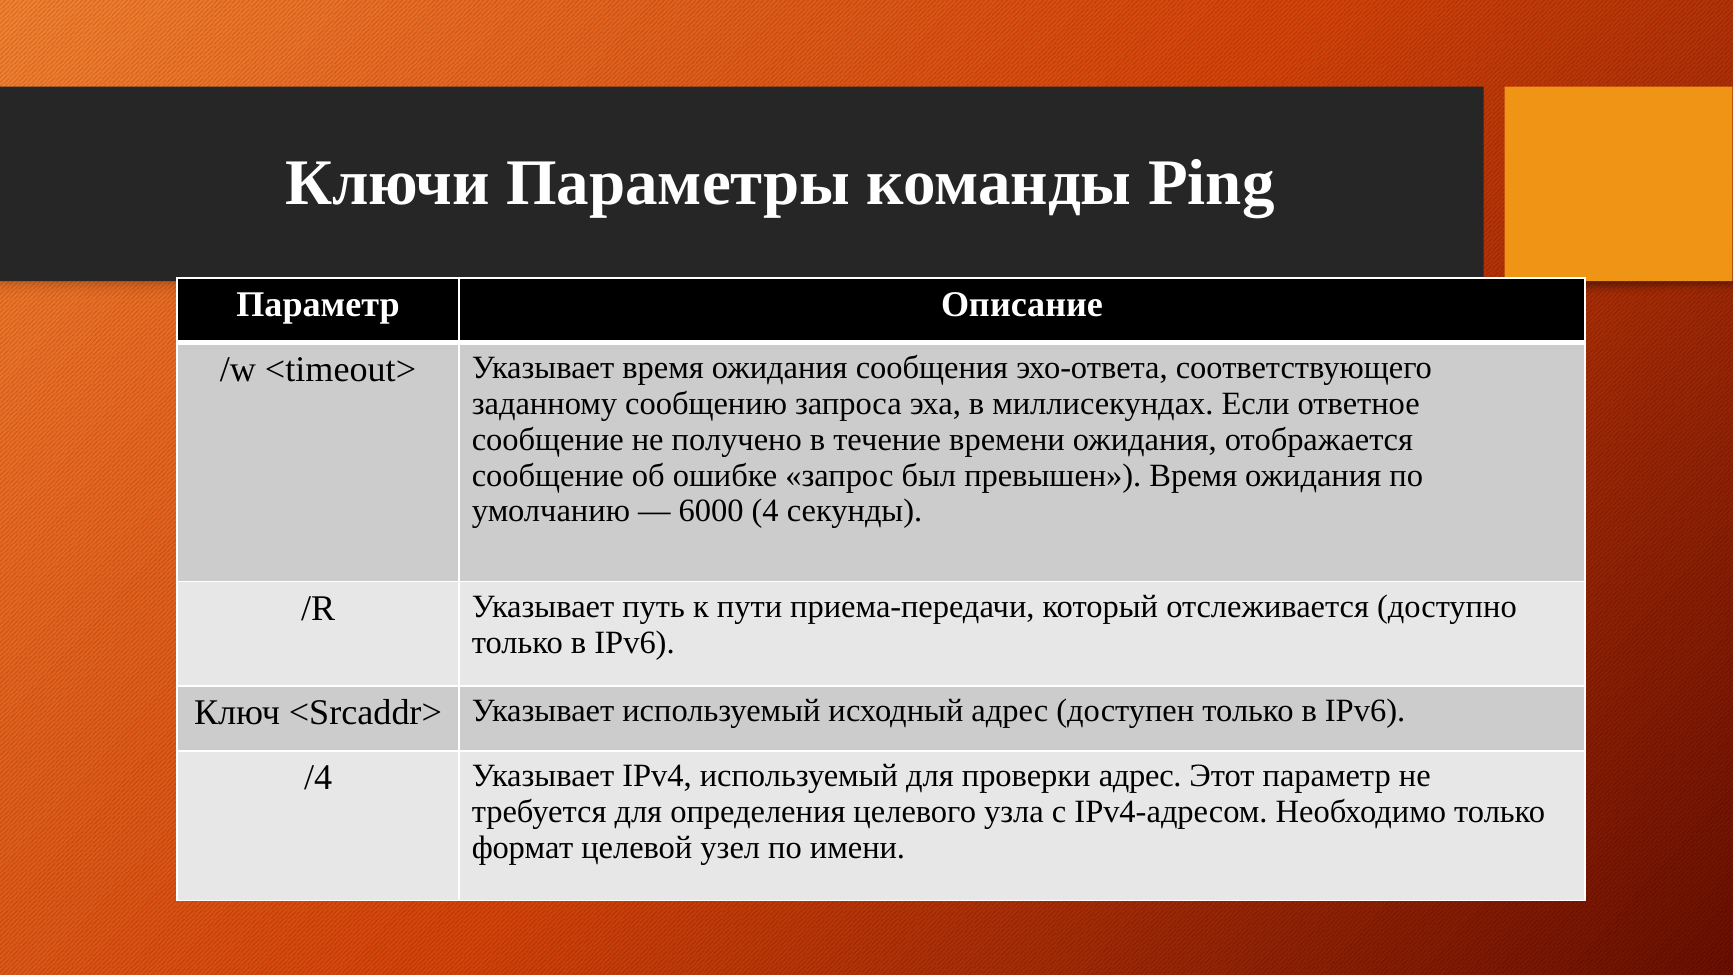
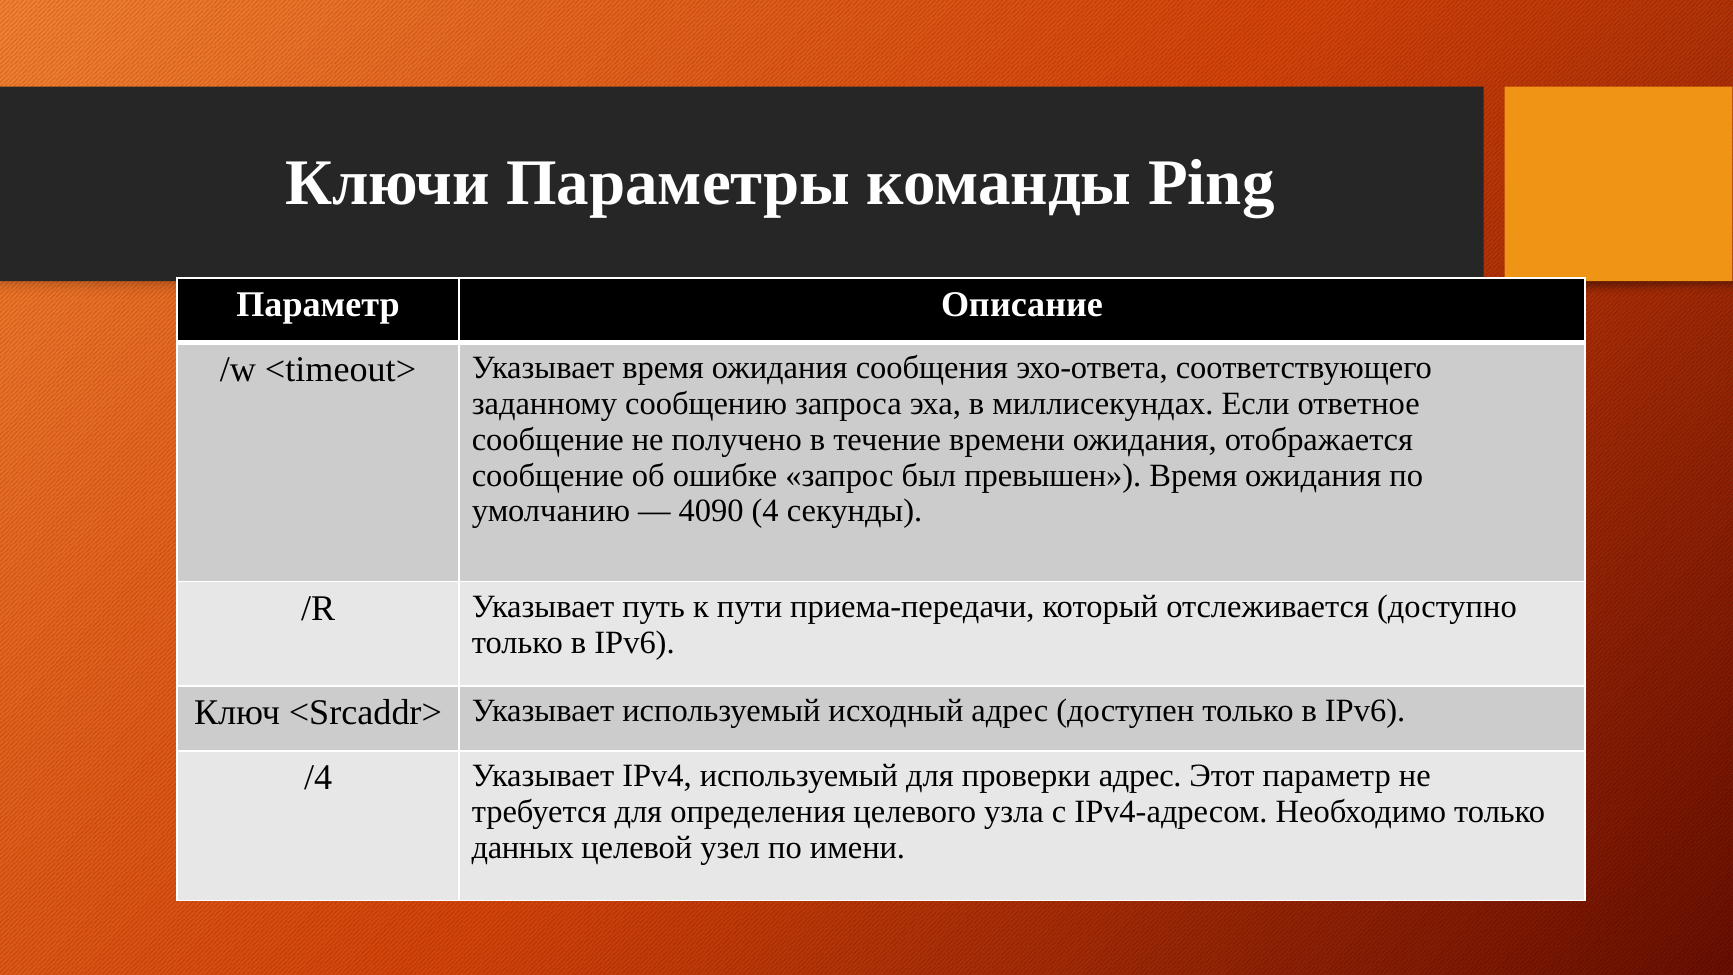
6000: 6000 -> 4090
формат: формат -> данных
